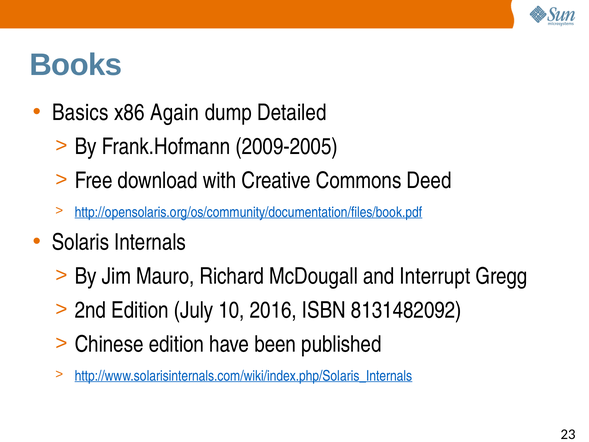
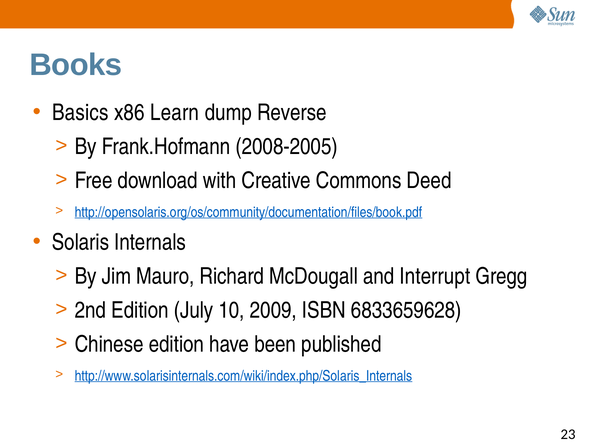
Again: Again -> Learn
Detailed: Detailed -> Reverse
2009-2005: 2009-2005 -> 2008-2005
2016: 2016 -> 2009
8131482092: 8131482092 -> 6833659628
